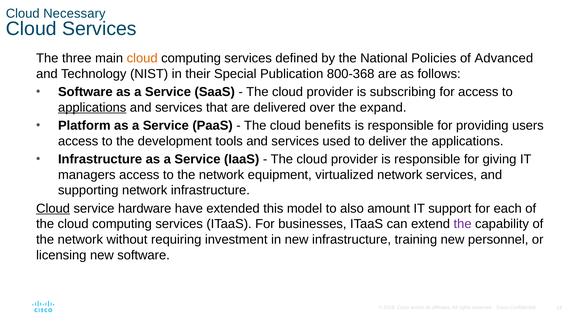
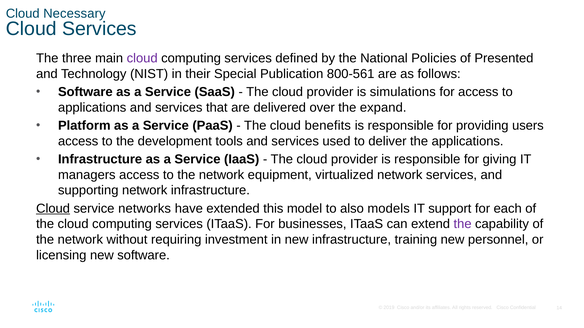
cloud at (142, 58) colour: orange -> purple
Advanced: Advanced -> Presented
800-368: 800-368 -> 800-561
subscribing: subscribing -> simulations
applications at (92, 108) underline: present -> none
hardware: hardware -> networks
amount: amount -> models
